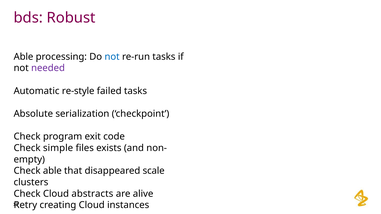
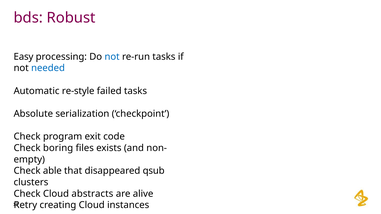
Able at (23, 57): Able -> Easy
needed colour: purple -> blue
simple: simple -> boring
scale: scale -> qsub
